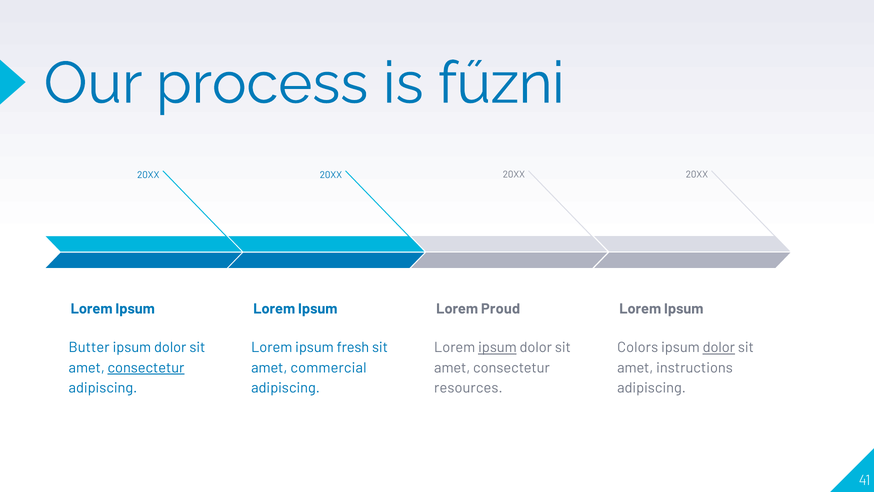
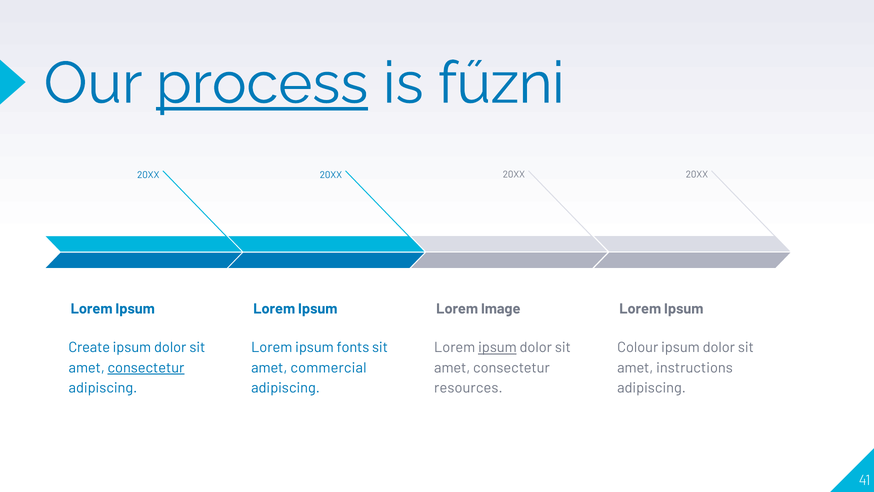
process underline: none -> present
Proud: Proud -> Image
Butter: Butter -> Create
fresh: fresh -> fonts
Colors: Colors -> Colour
dolor at (719, 347) underline: present -> none
